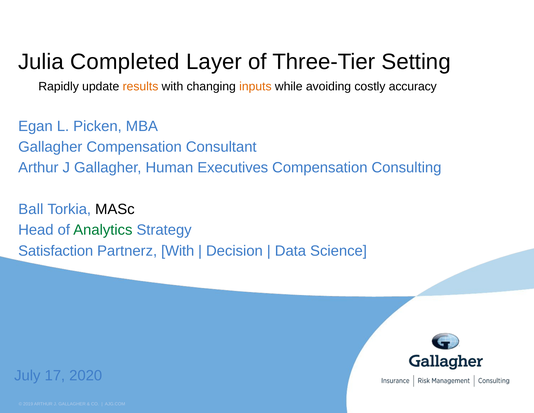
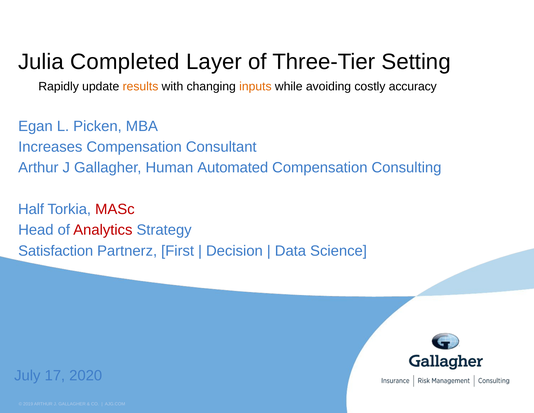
Gallagher at (50, 147): Gallagher -> Increases
Executives: Executives -> Automated
Ball: Ball -> Half
MASc colour: black -> red
Analytics colour: green -> red
Partnerz With: With -> First
